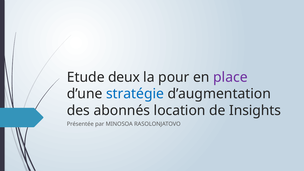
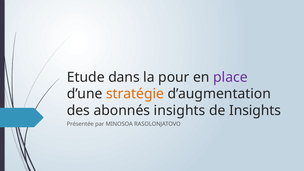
deux: deux -> dans
stratégie colour: blue -> orange
abonnés location: location -> insights
